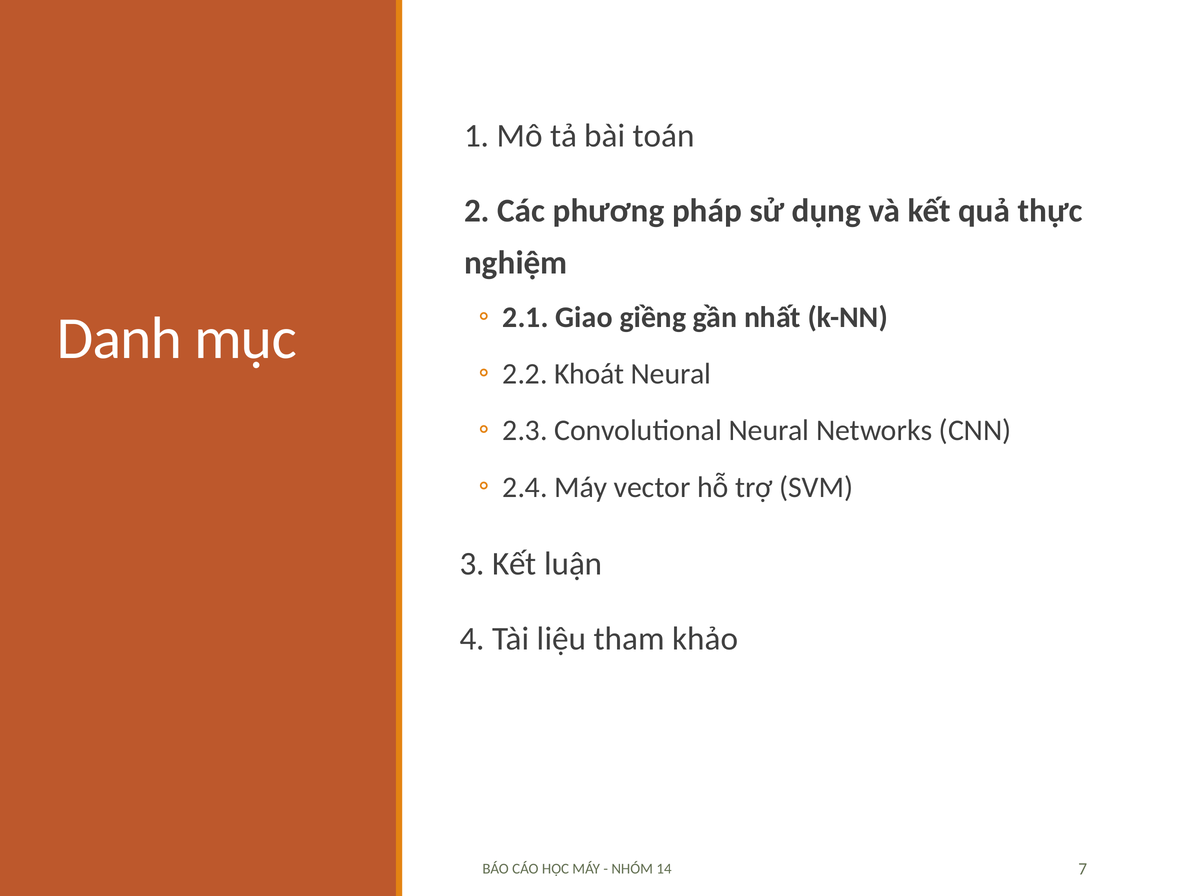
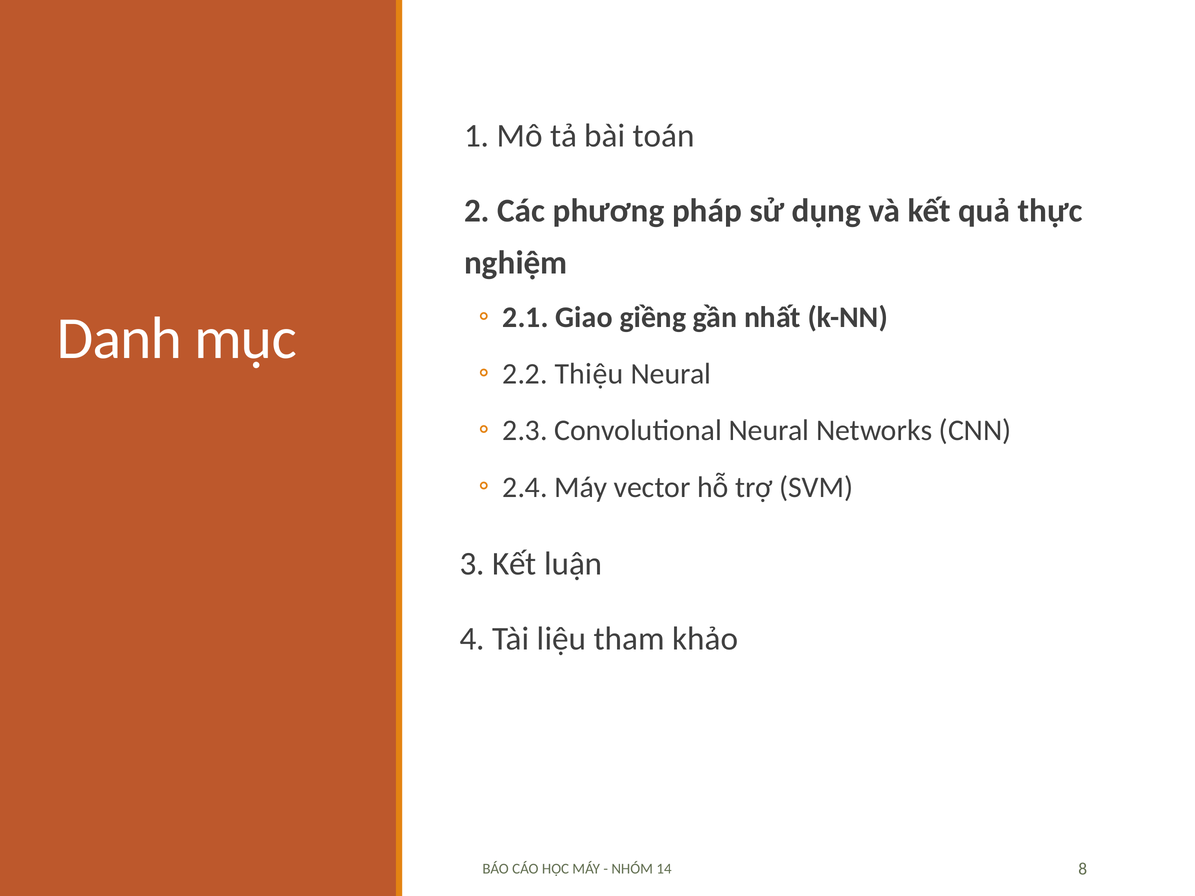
Khoát: Khoát -> Thiệu
7: 7 -> 8
